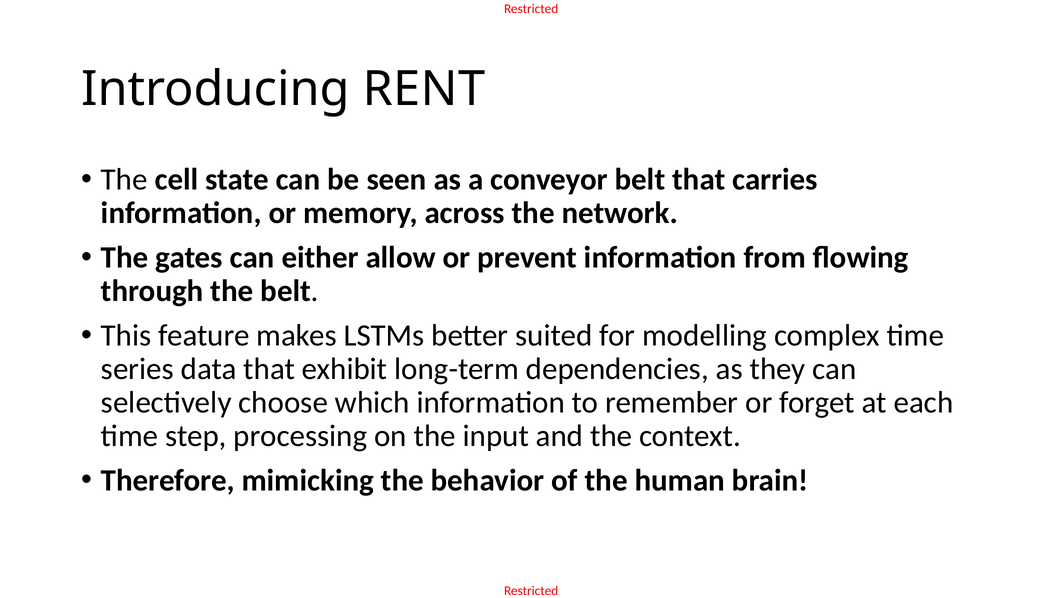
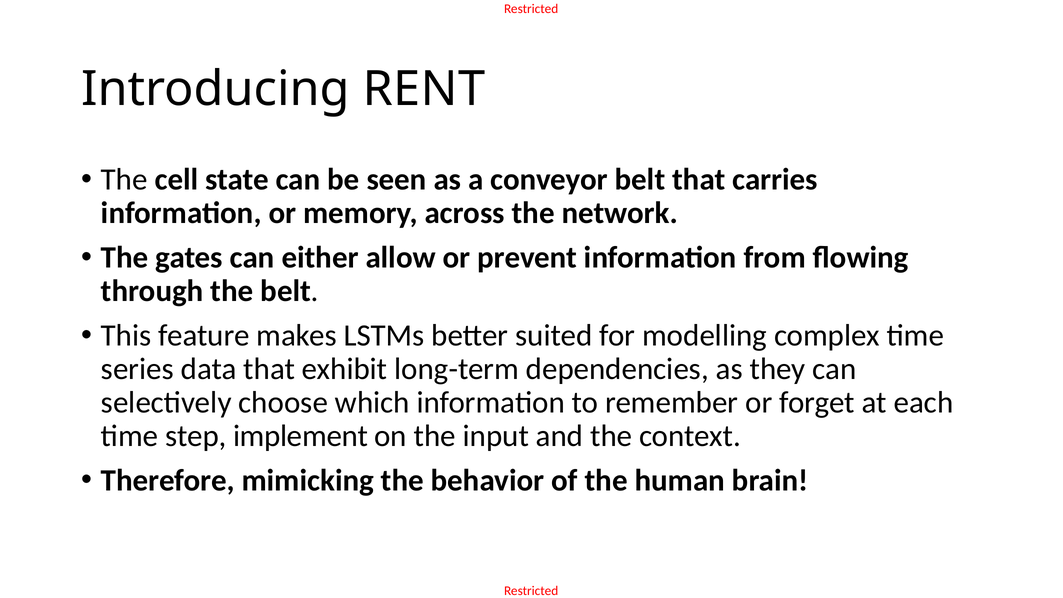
processing: processing -> implement
